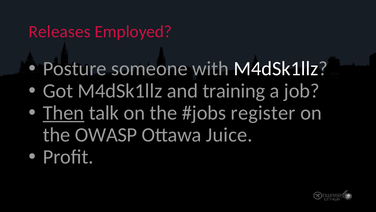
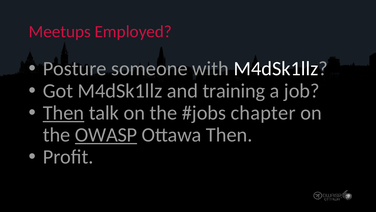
Releases: Releases -> Meetups
register: register -> chapter
OWASP underline: none -> present
Ottawa Juice: Juice -> Then
